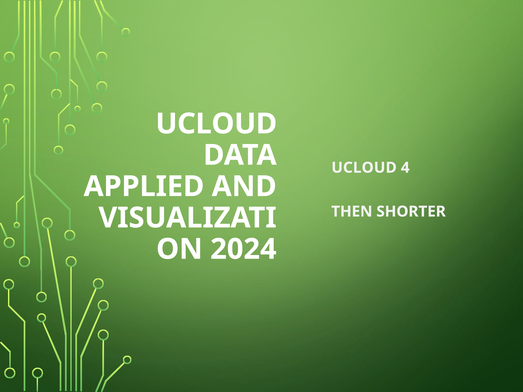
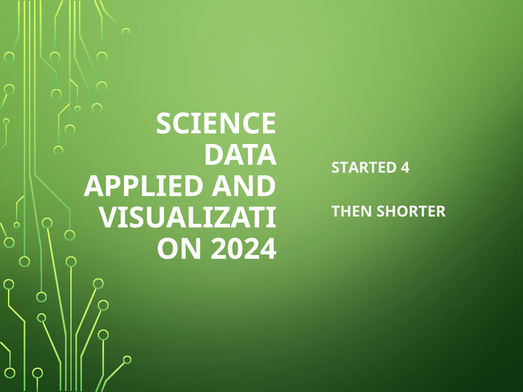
UCLOUD at (216, 124): UCLOUD -> SCIENCE
UCLOUD at (364, 168): UCLOUD -> STARTED
